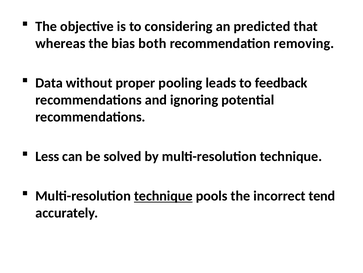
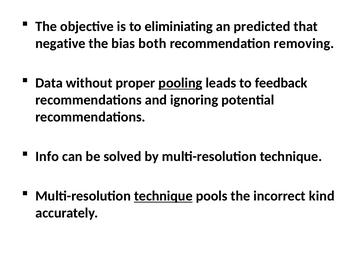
considering: considering -> eliminiating
whereas: whereas -> negative
pooling underline: none -> present
Less: Less -> Info
tend: tend -> kind
